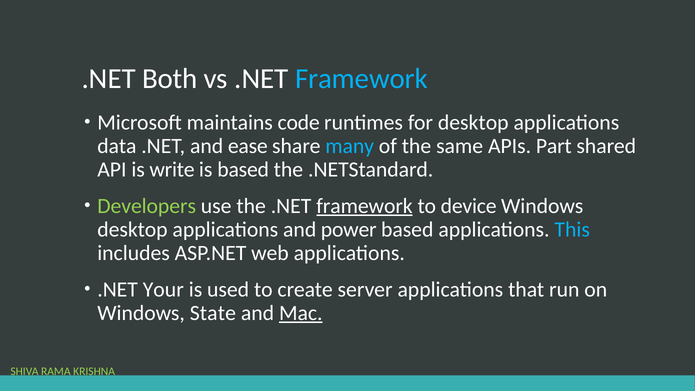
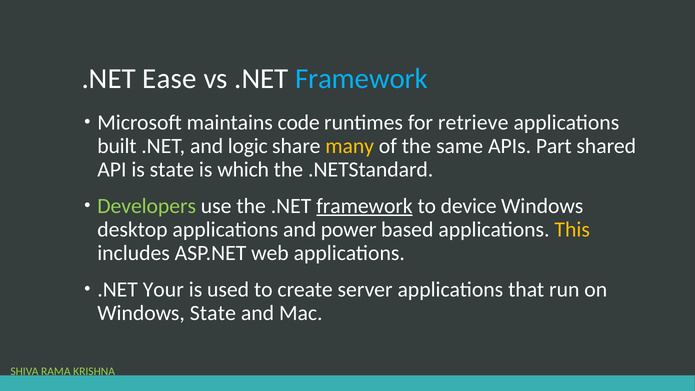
Both: Both -> Ease
for desktop: desktop -> retrieve
data: data -> built
ease: ease -> logic
many colour: light blue -> yellow
is write: write -> state
is based: based -> which
This colour: light blue -> yellow
Mac underline: present -> none
